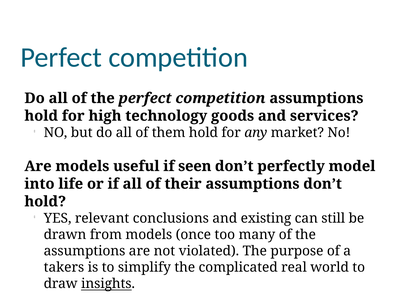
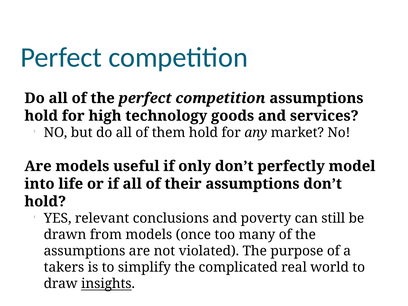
seen: seen -> only
existing: existing -> poverty
